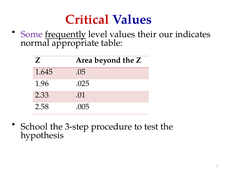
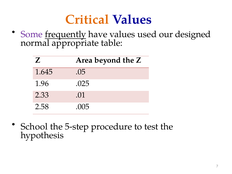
Critical colour: red -> orange
level: level -> have
their: their -> used
indicates: indicates -> designed
3-step: 3-step -> 5-step
